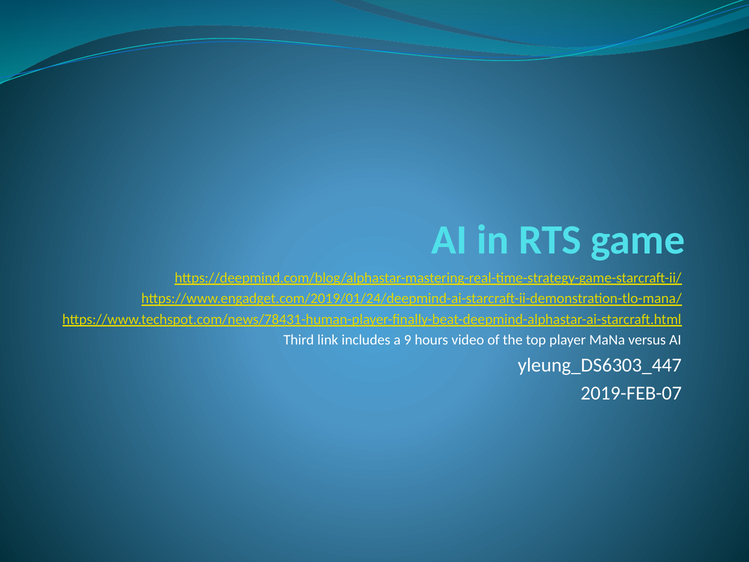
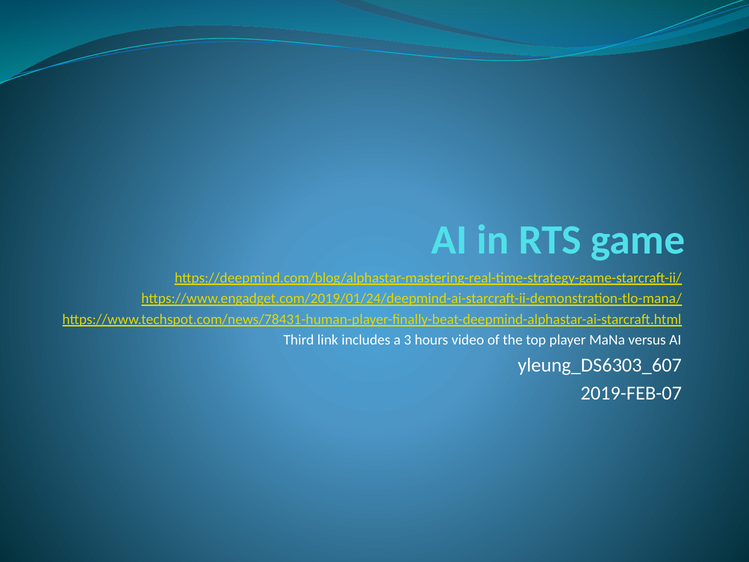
9: 9 -> 3
yleung_DS6303_447: yleung_DS6303_447 -> yleung_DS6303_607
